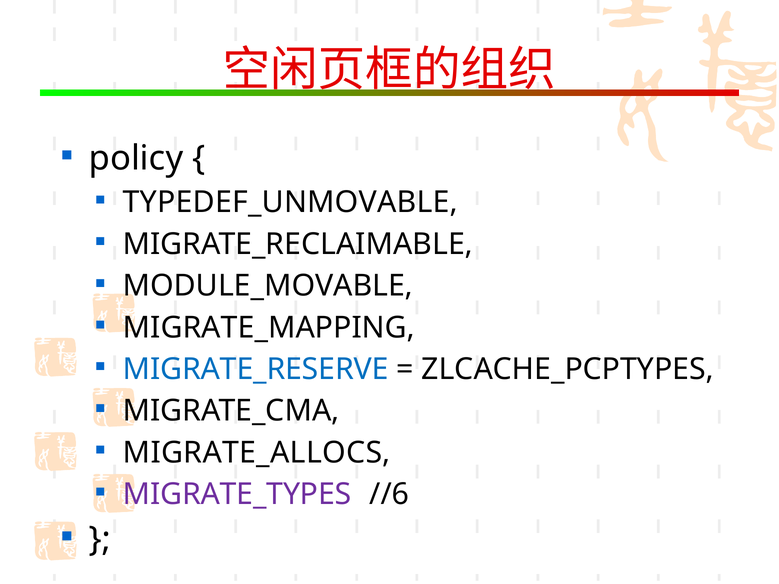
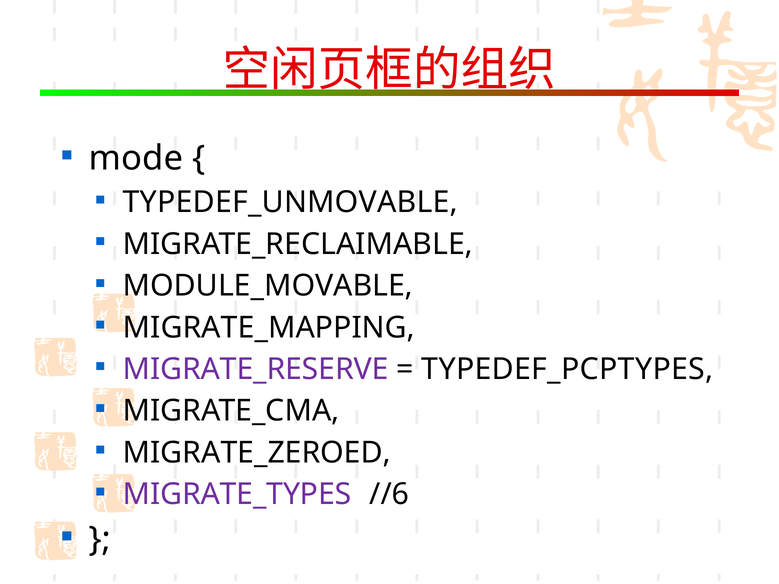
policy: policy -> mode
MIGRATE_RESERVE colour: blue -> purple
ZLCACHE_PCPTYPES: ZLCACHE_PCPTYPES -> TYPEDEF_PCPTYPES
MIGRATE_ALLOCS: MIGRATE_ALLOCS -> MIGRATE_ZEROED
